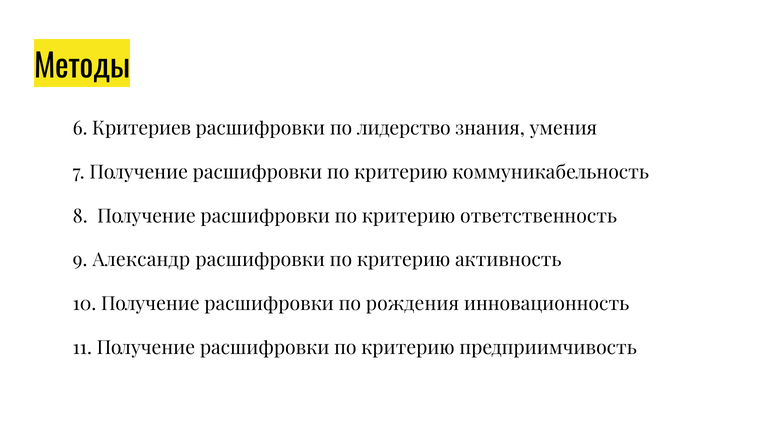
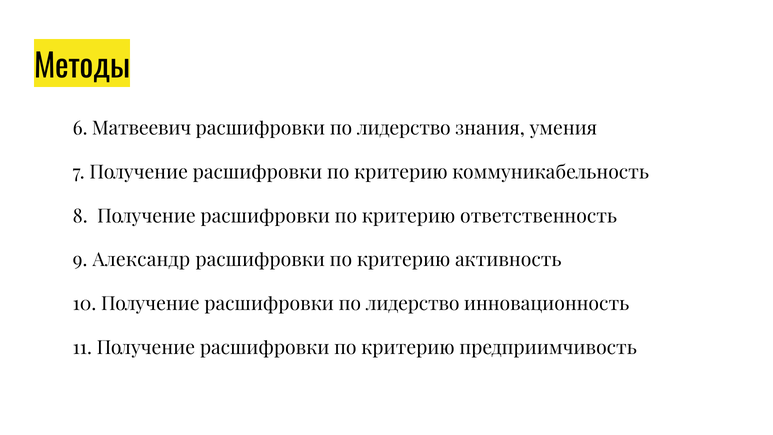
Критериев: Критериев -> Матвеевич
Получение расшифровки по рождения: рождения -> лидерство
